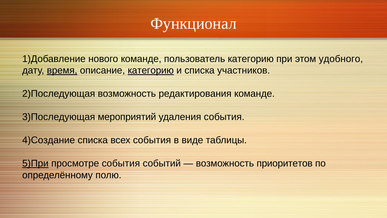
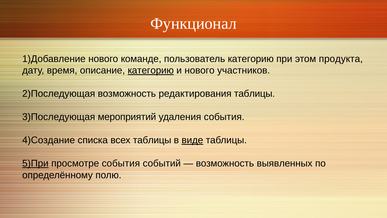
удобного: удобного -> продукта
время underline: present -> none
и списка: списка -> нового
редактирования команде: команде -> таблицы
всех события: события -> таблицы
виде underline: none -> present
приоритетов: приоритетов -> выявленных
